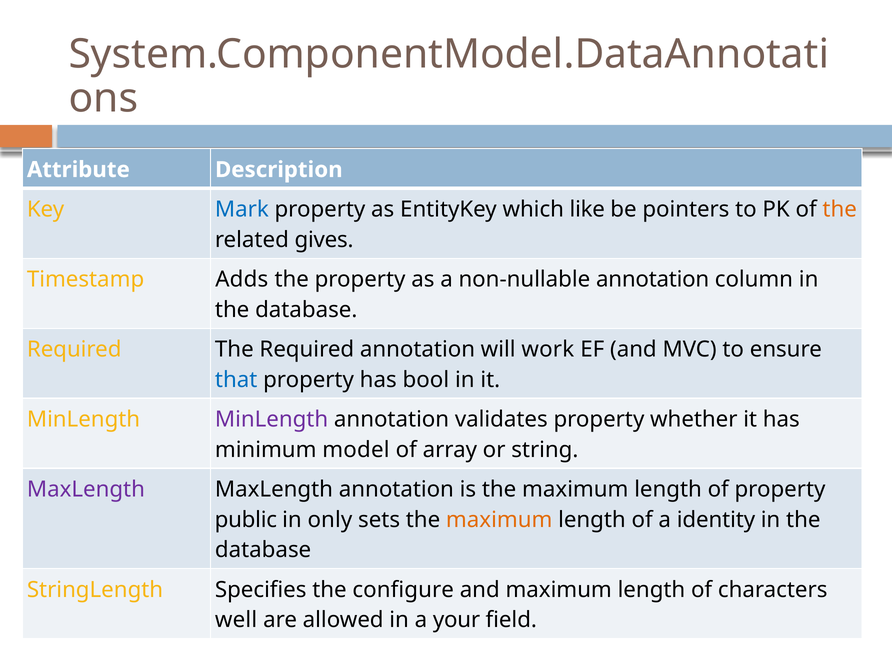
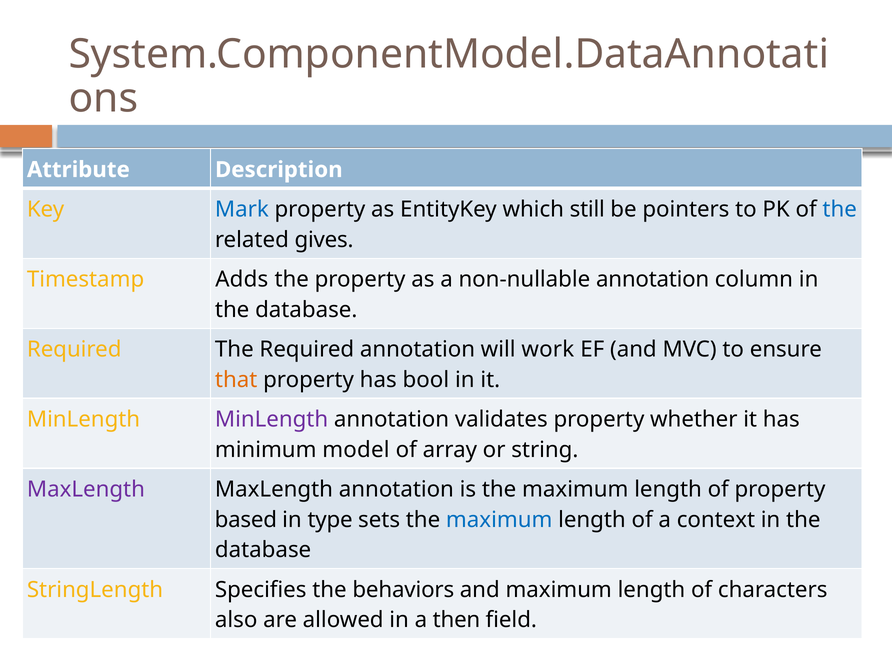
like: like -> still
the at (840, 209) colour: orange -> blue
that colour: blue -> orange
public: public -> based
only: only -> type
maximum at (499, 520) colour: orange -> blue
identity: identity -> context
configure: configure -> behaviors
well: well -> also
your: your -> then
